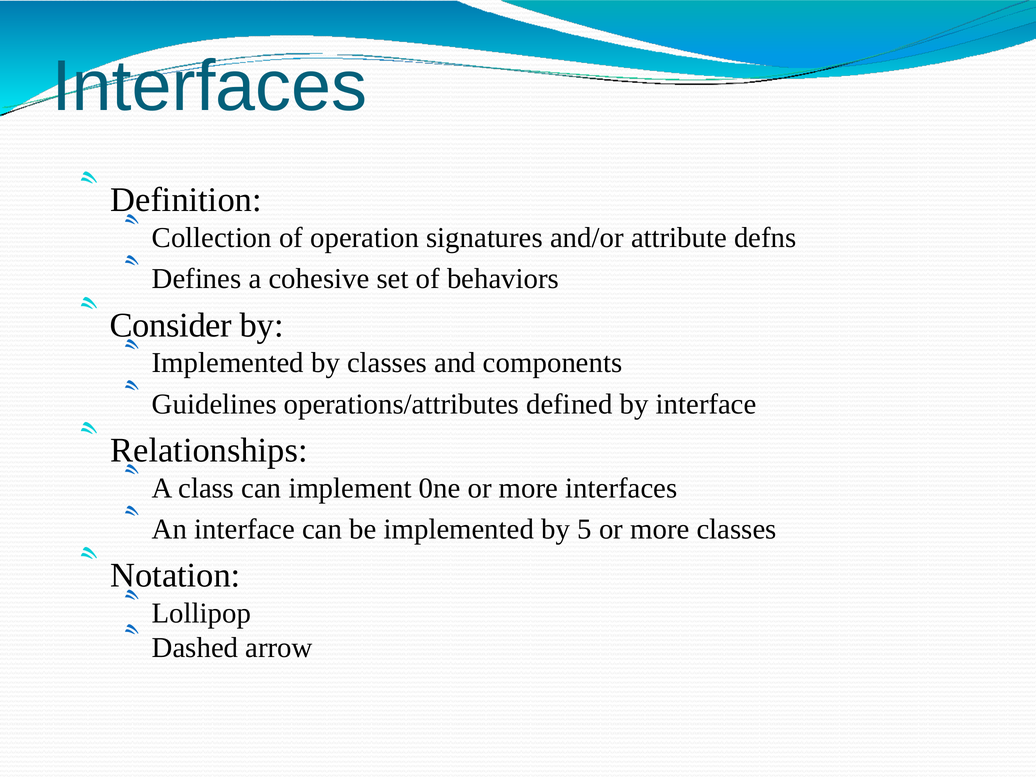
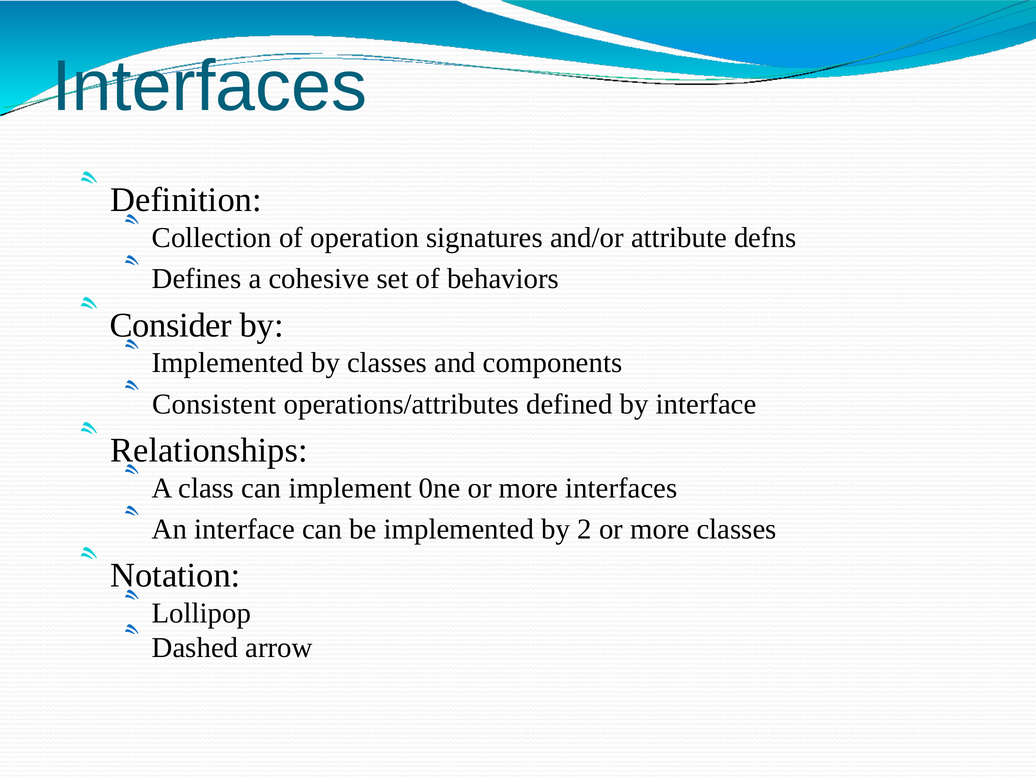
Guidelines: Guidelines -> Consistent
5: 5 -> 2
